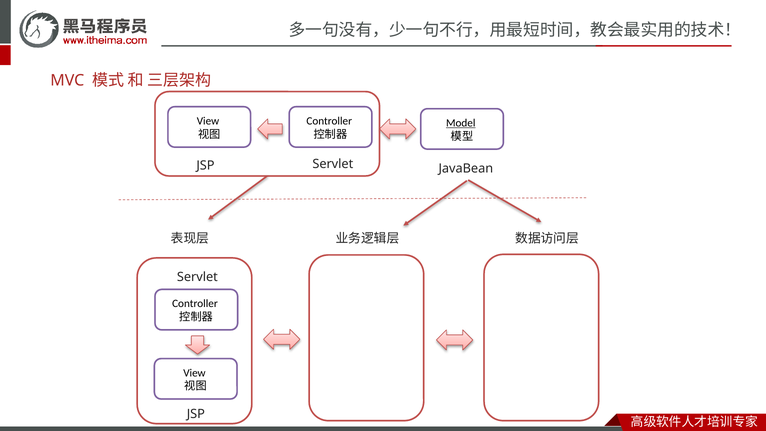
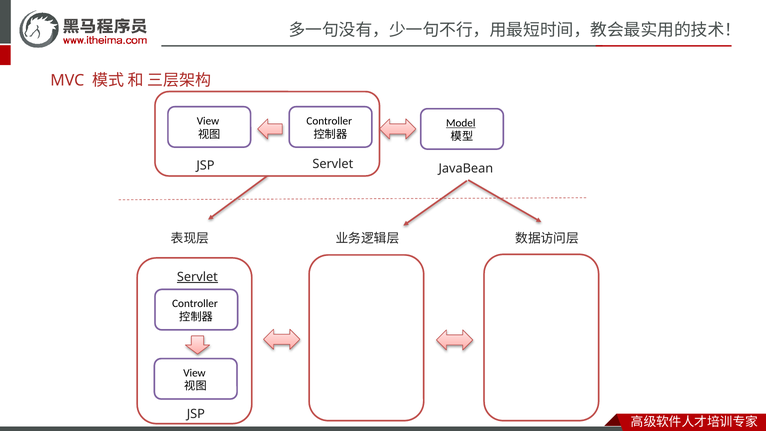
Servlet at (197, 277) underline: none -> present
